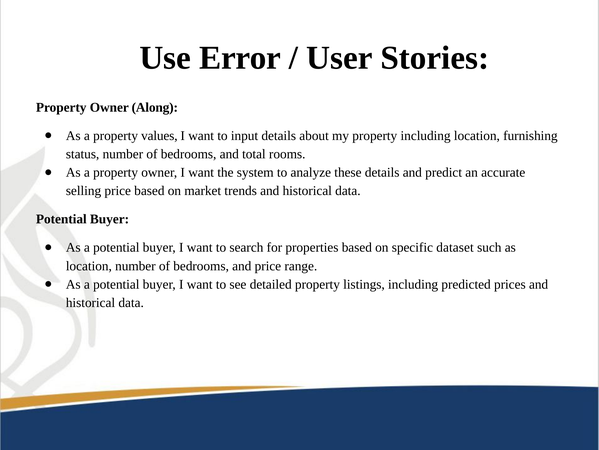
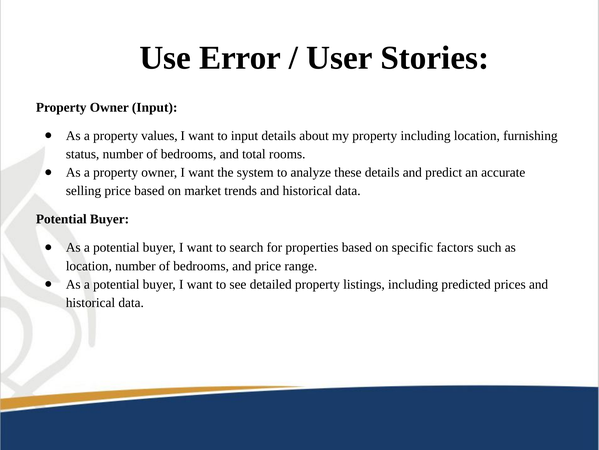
Owner Along: Along -> Input
dataset: dataset -> factors
